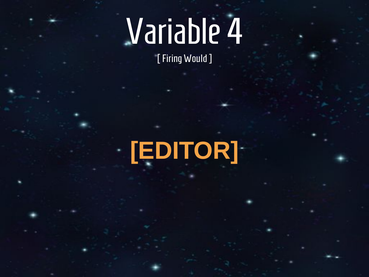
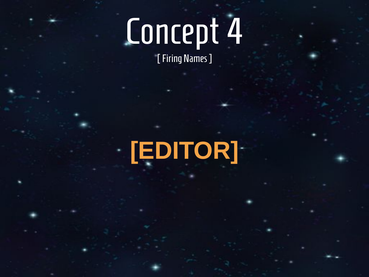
Variable: Variable -> Concept
Would: Would -> Names
